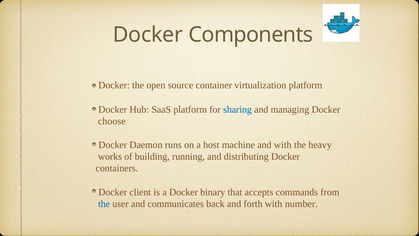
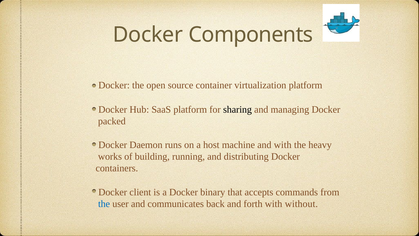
sharing colour: blue -> black
choose: choose -> packed
number: number -> without
